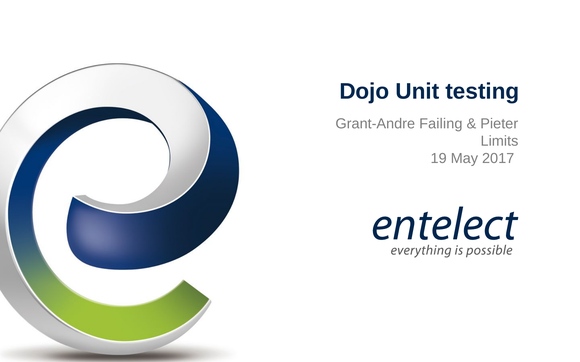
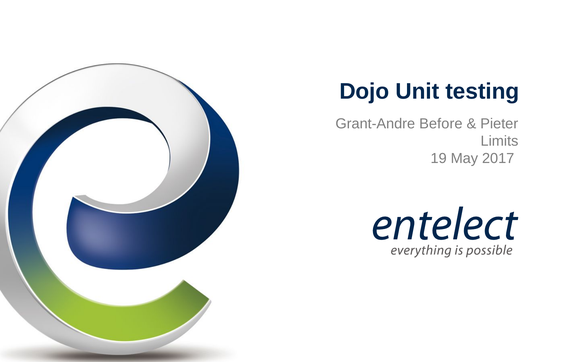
Failing: Failing -> Before
